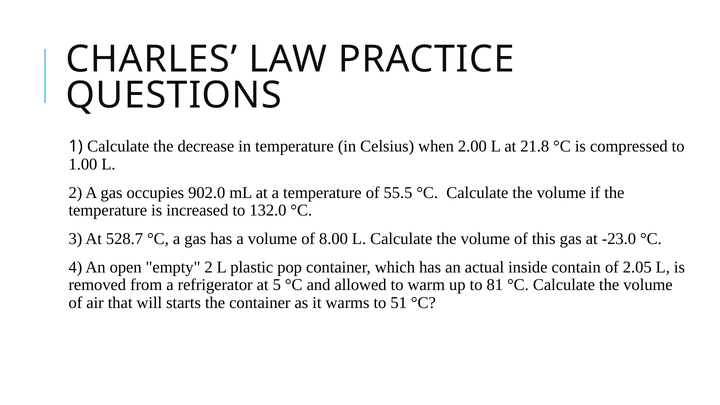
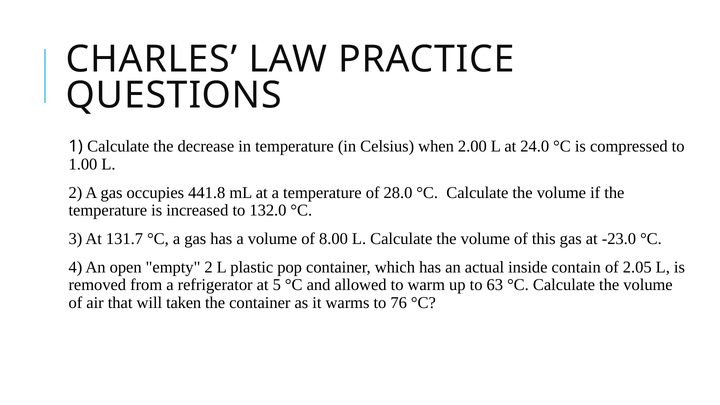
21.8: 21.8 -> 24.0
902.0: 902.0 -> 441.8
55.5: 55.5 -> 28.0
528.7: 528.7 -> 131.7
81: 81 -> 63
starts: starts -> taken
51: 51 -> 76
